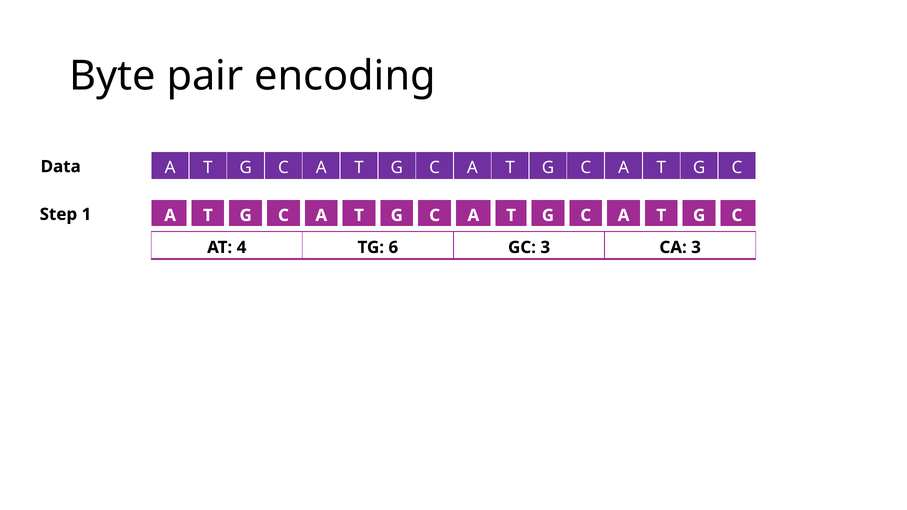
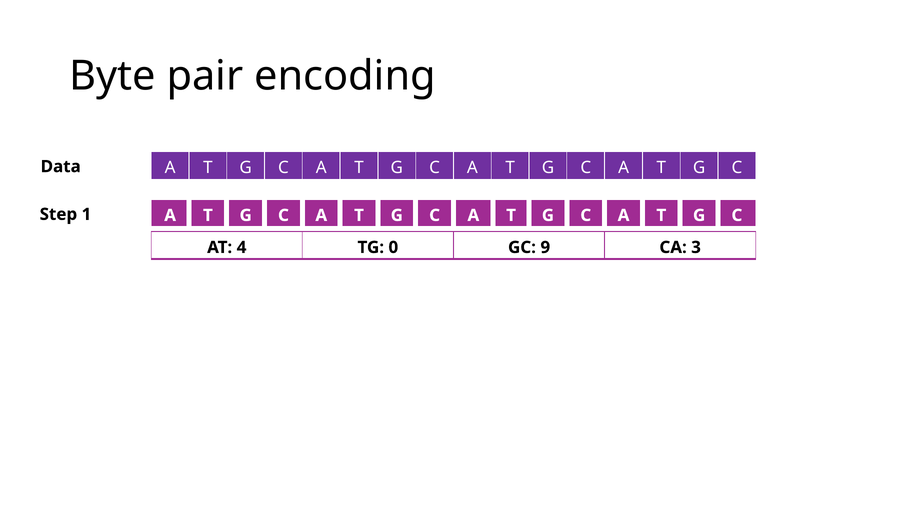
6: 6 -> 0
GC 3: 3 -> 9
